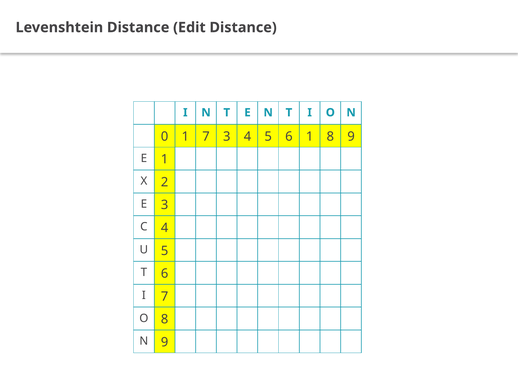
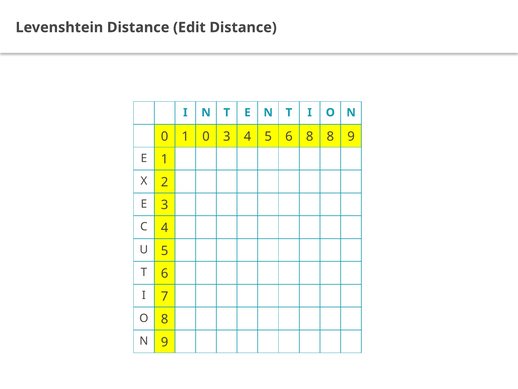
1 7: 7 -> 0
6 1: 1 -> 8
